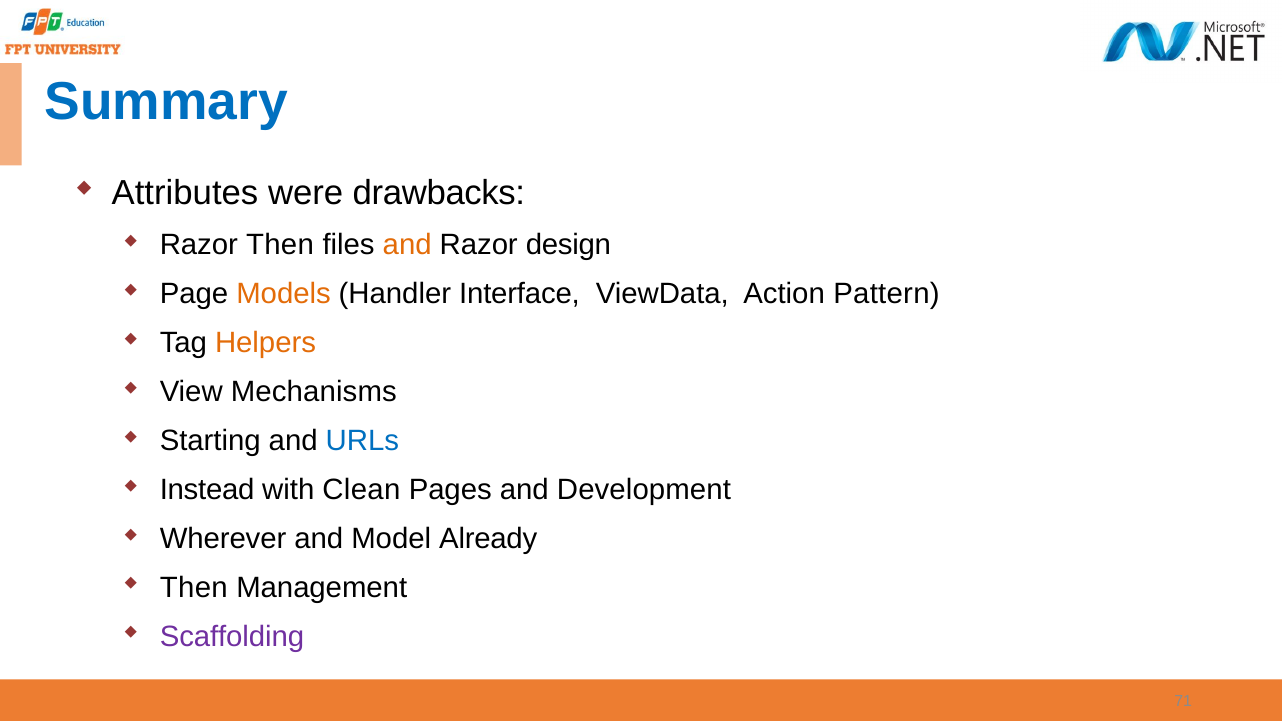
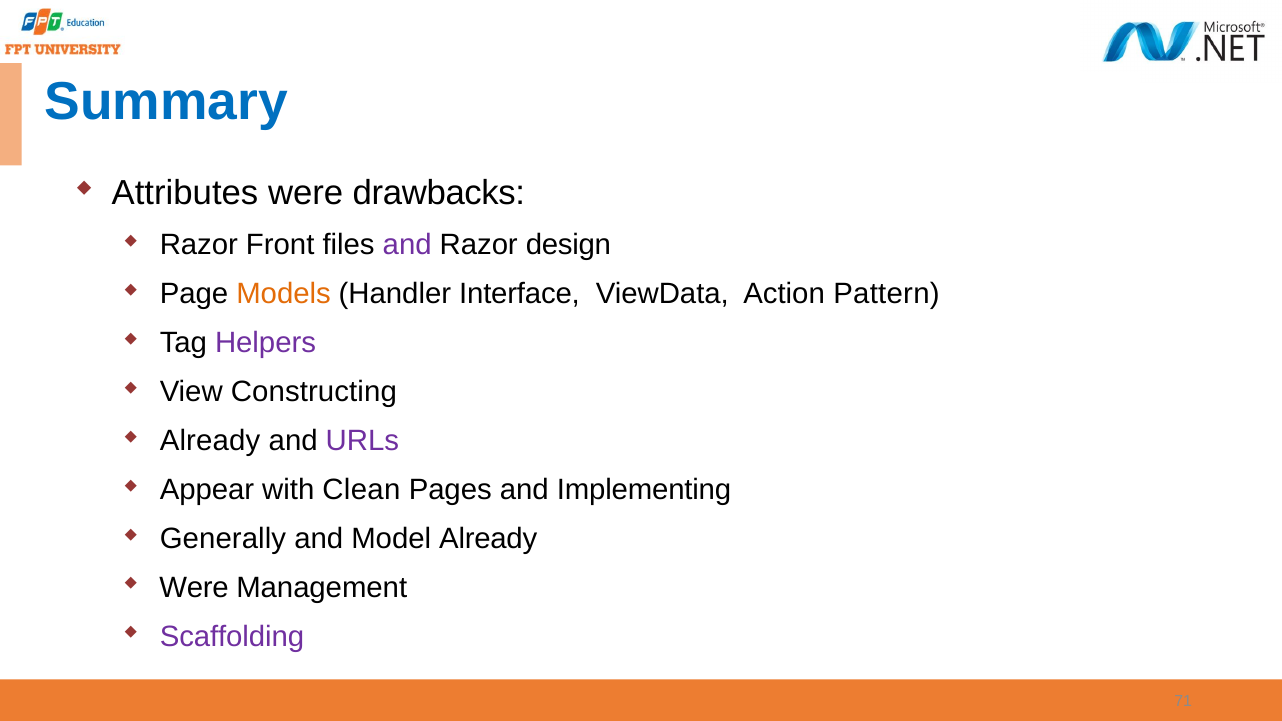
Razor Then: Then -> Front
and at (407, 245) colour: orange -> purple
Helpers colour: orange -> purple
Mechanisms: Mechanisms -> Constructing
Starting at (210, 441): Starting -> Already
URLs colour: blue -> purple
Instead: Instead -> Appear
Development: Development -> Implementing
Wherever: Wherever -> Generally
Then at (194, 588): Then -> Were
